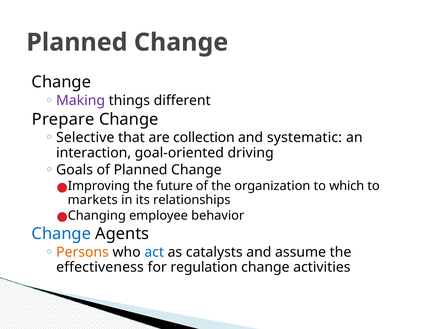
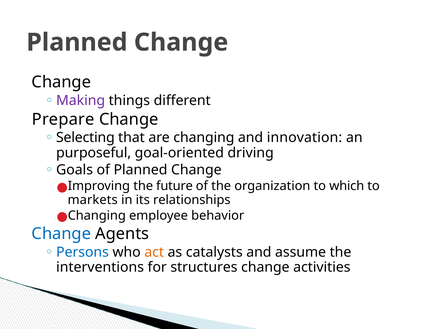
Selective: Selective -> Selecting
collection: collection -> changing
systematic: systematic -> innovation
interaction: interaction -> purposeful
Persons colour: orange -> blue
act colour: blue -> orange
effectiveness: effectiveness -> interventions
regulation: regulation -> structures
